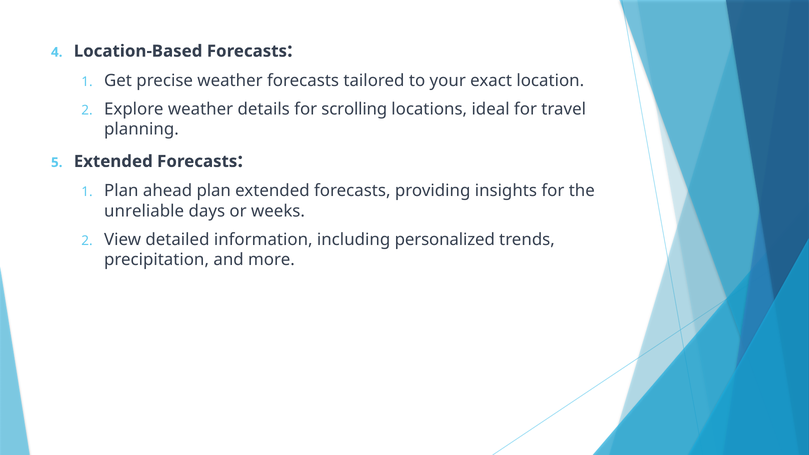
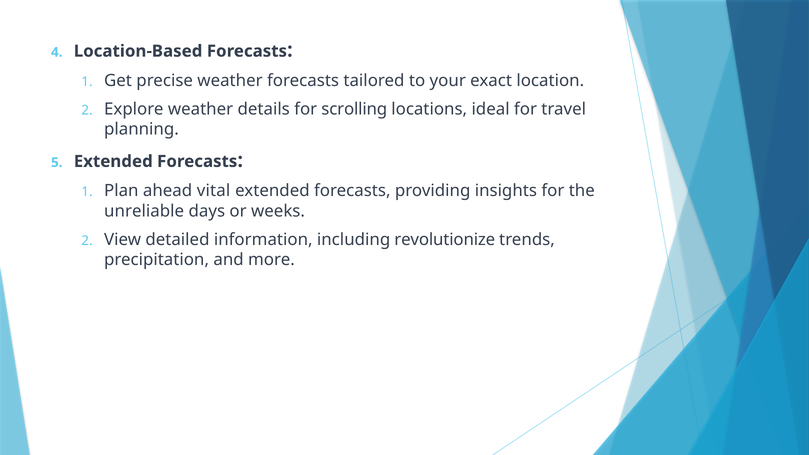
ahead plan: plan -> vital
personalized: personalized -> revolutionize
